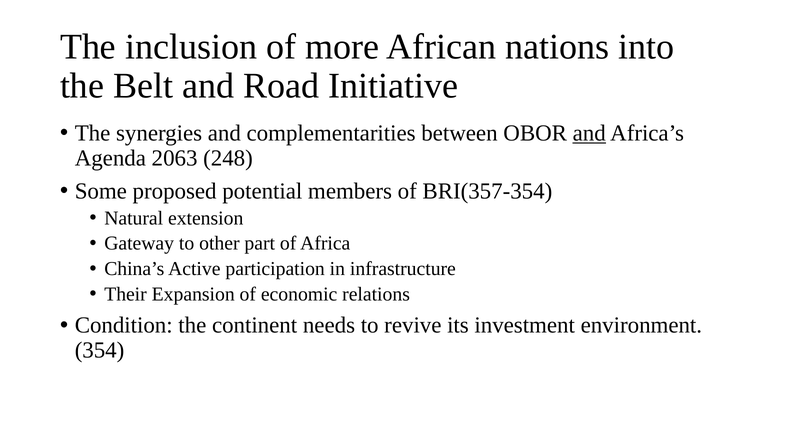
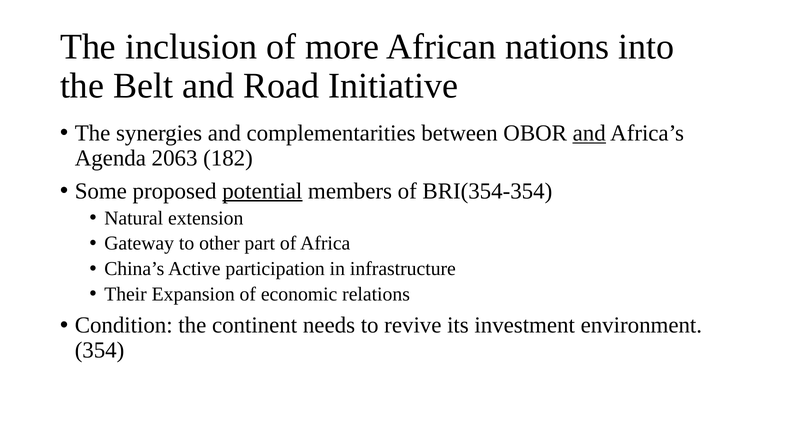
248: 248 -> 182
potential underline: none -> present
BRI(357-354: BRI(357-354 -> BRI(354-354
